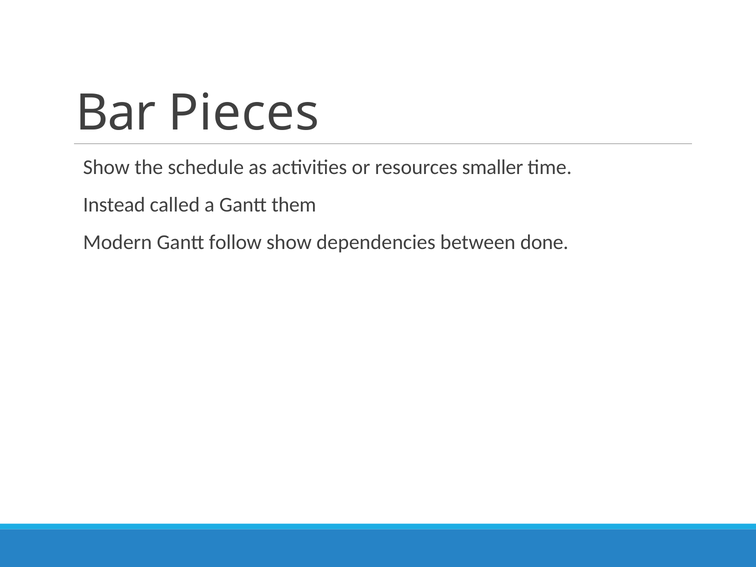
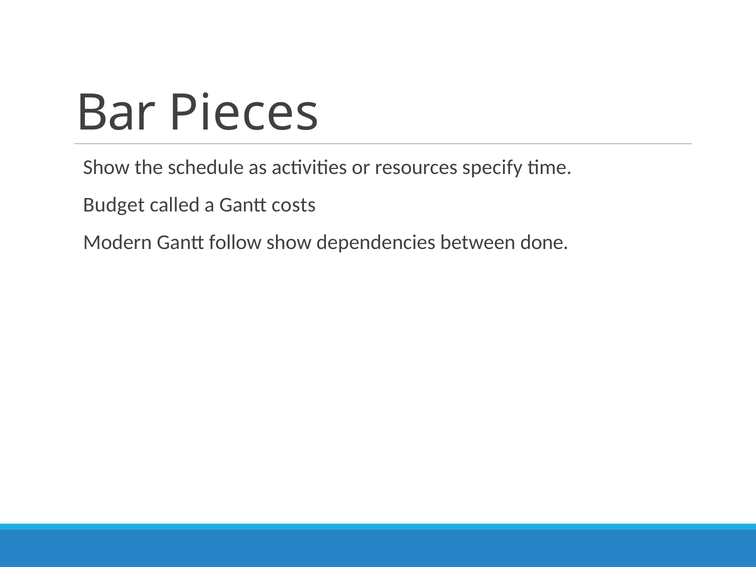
smaller: smaller -> specify
Instead: Instead -> Budget
them: them -> costs
